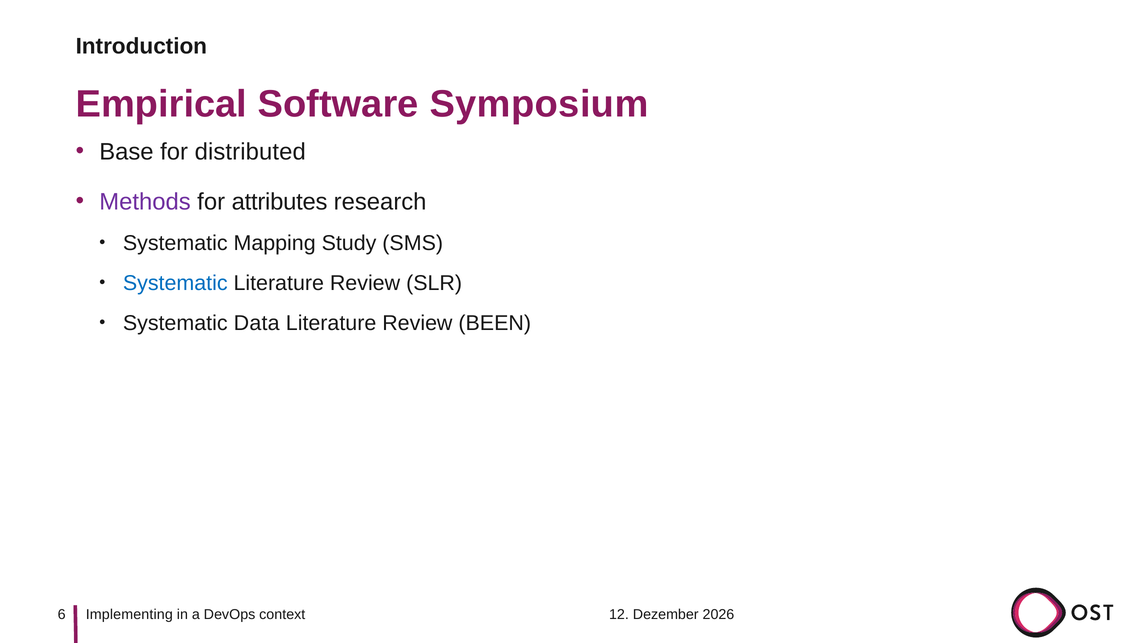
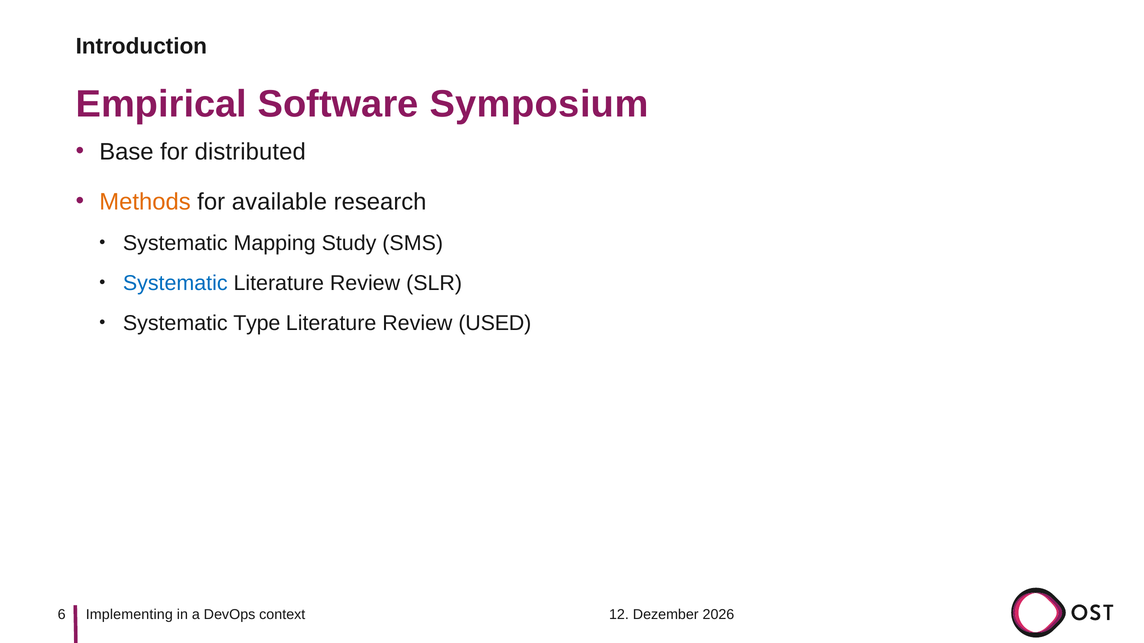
Methods colour: purple -> orange
attributes: attributes -> available
Data: Data -> Type
BEEN: BEEN -> USED
